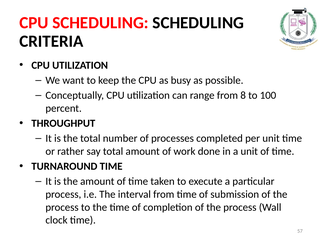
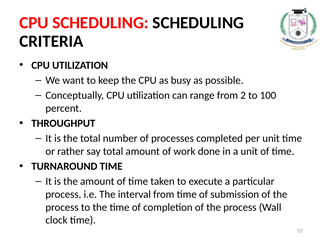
8: 8 -> 2
